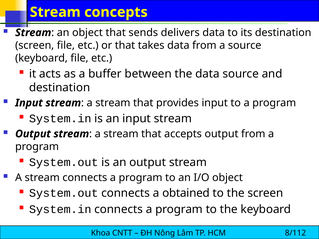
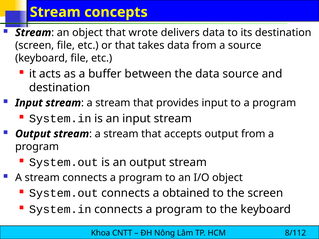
sends: sends -> wrote
